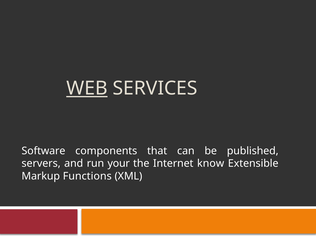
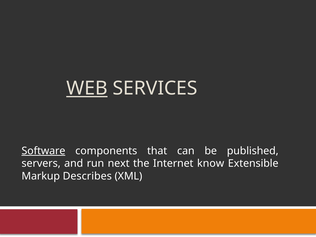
Software underline: none -> present
your: your -> next
Functions: Functions -> Describes
